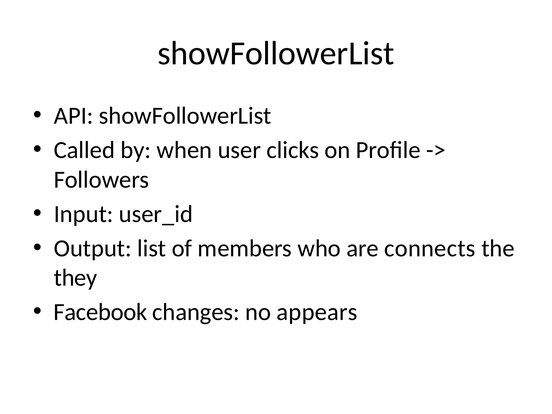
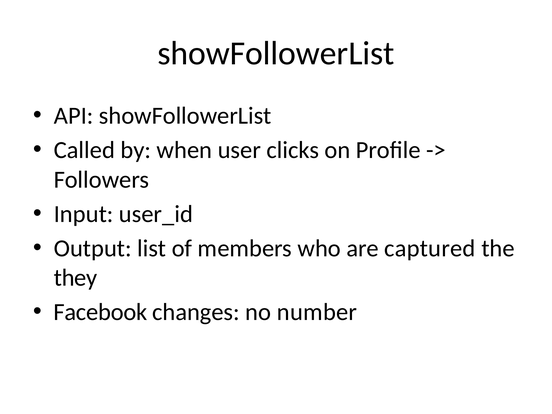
connects: connects -> captured
appears: appears -> number
